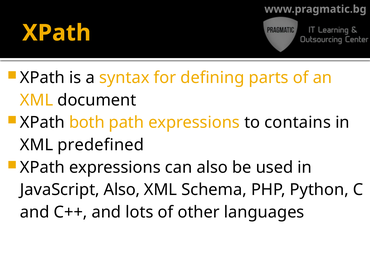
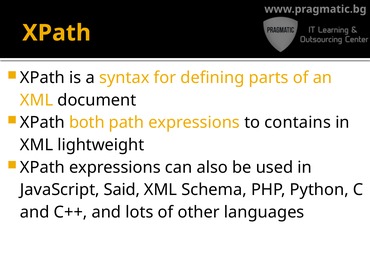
predefined: predefined -> lightweight
JavaScript Also: Also -> Said
